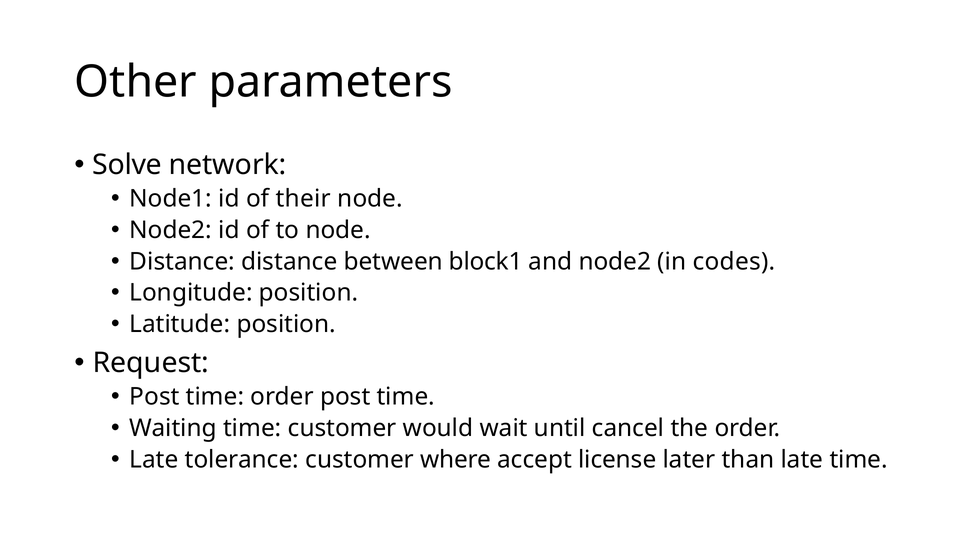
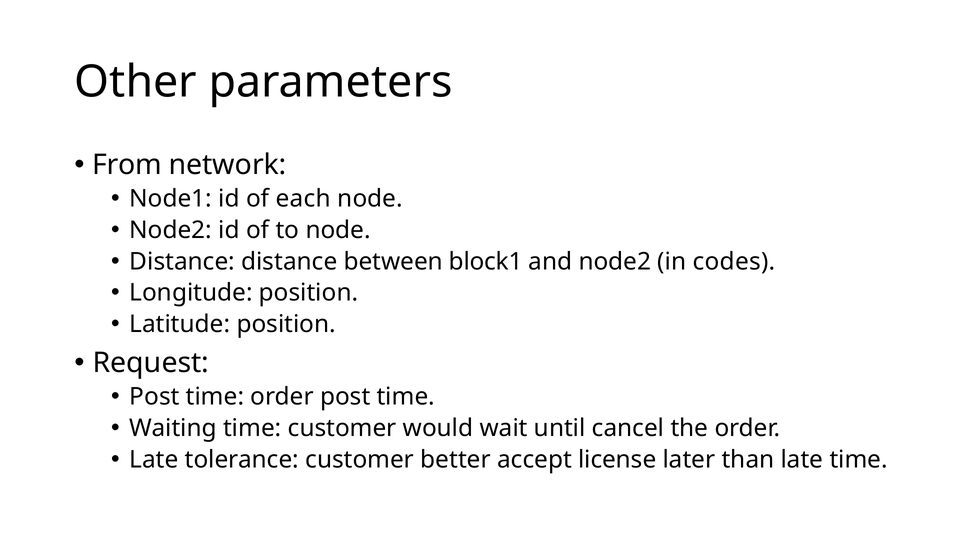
Solve: Solve -> From
their: their -> each
where: where -> better
